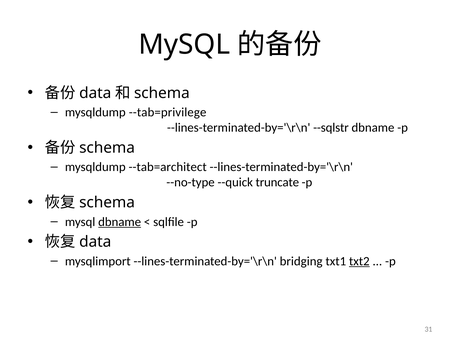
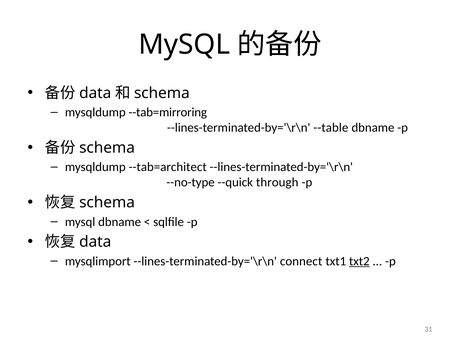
--tab=privilege: --tab=privilege -> --tab=mirroring
--sqlstr: --sqlstr -> --table
truncate: truncate -> through
dbname at (120, 222) underline: present -> none
bridging: bridging -> connect
